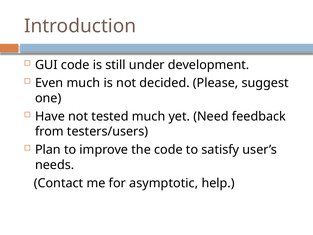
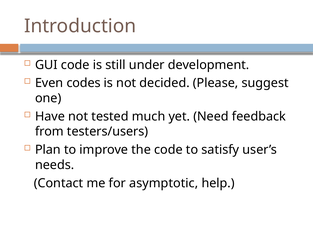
Even much: much -> codes
